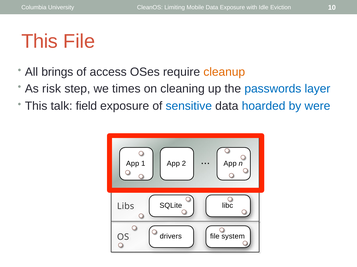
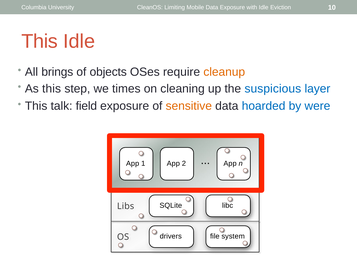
This File: File -> Idle
access: access -> objects
As risk: risk -> this
passwords: passwords -> suspicious
sensitive colour: blue -> orange
